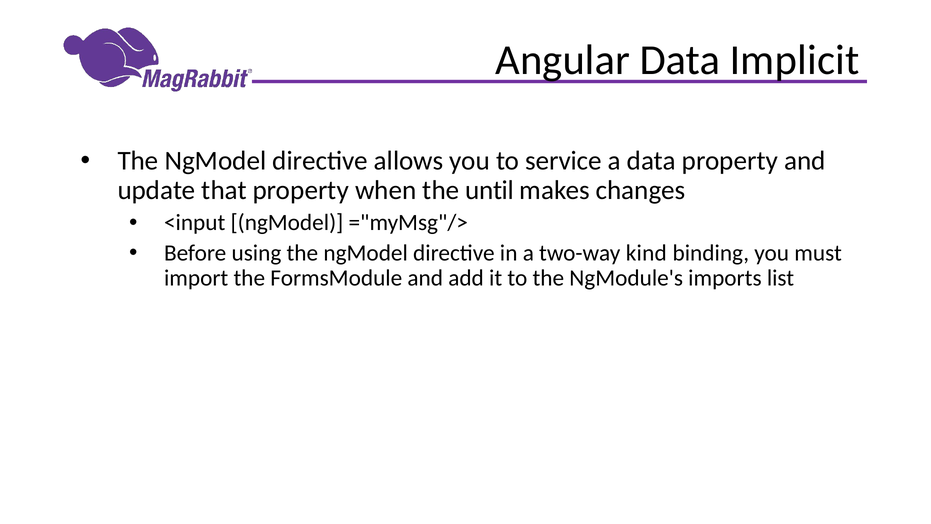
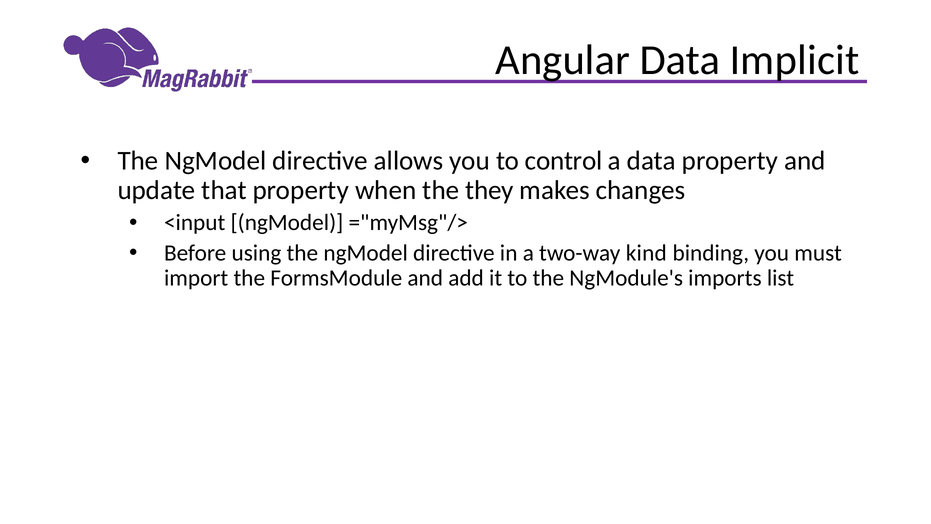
service: service -> control
until: until -> they
